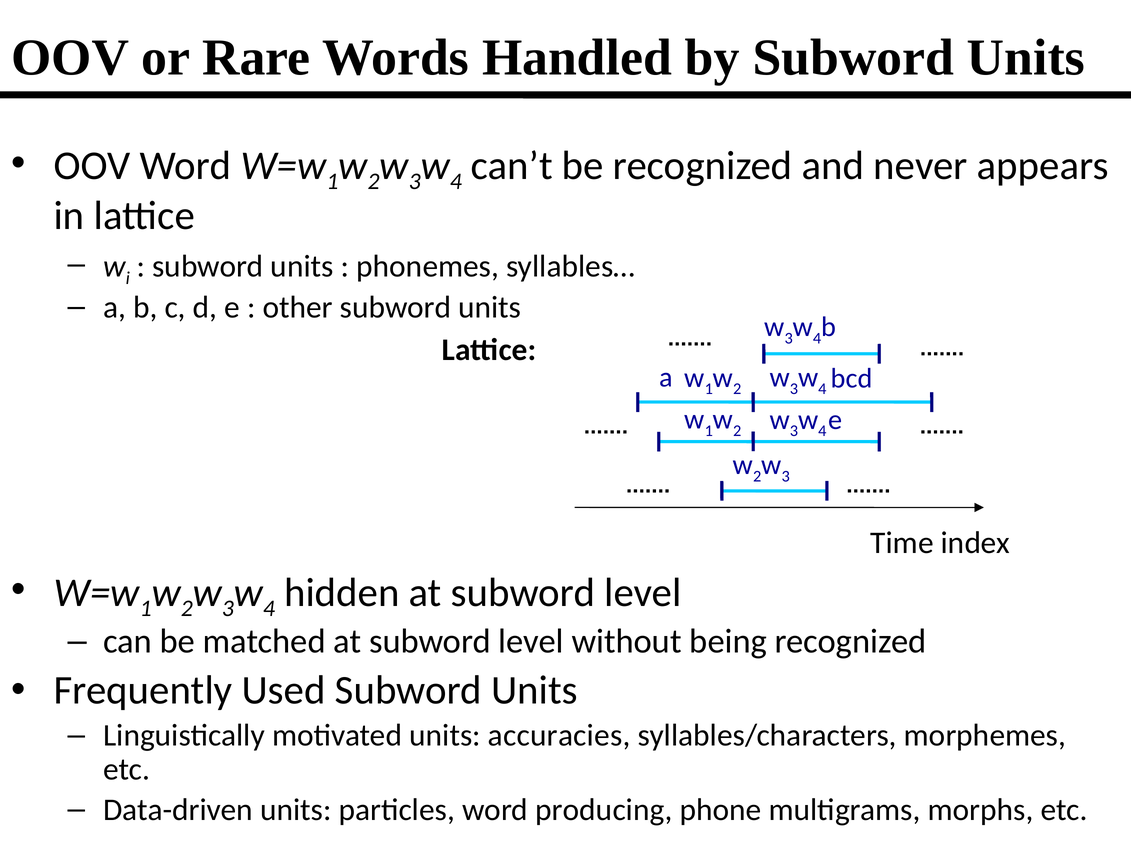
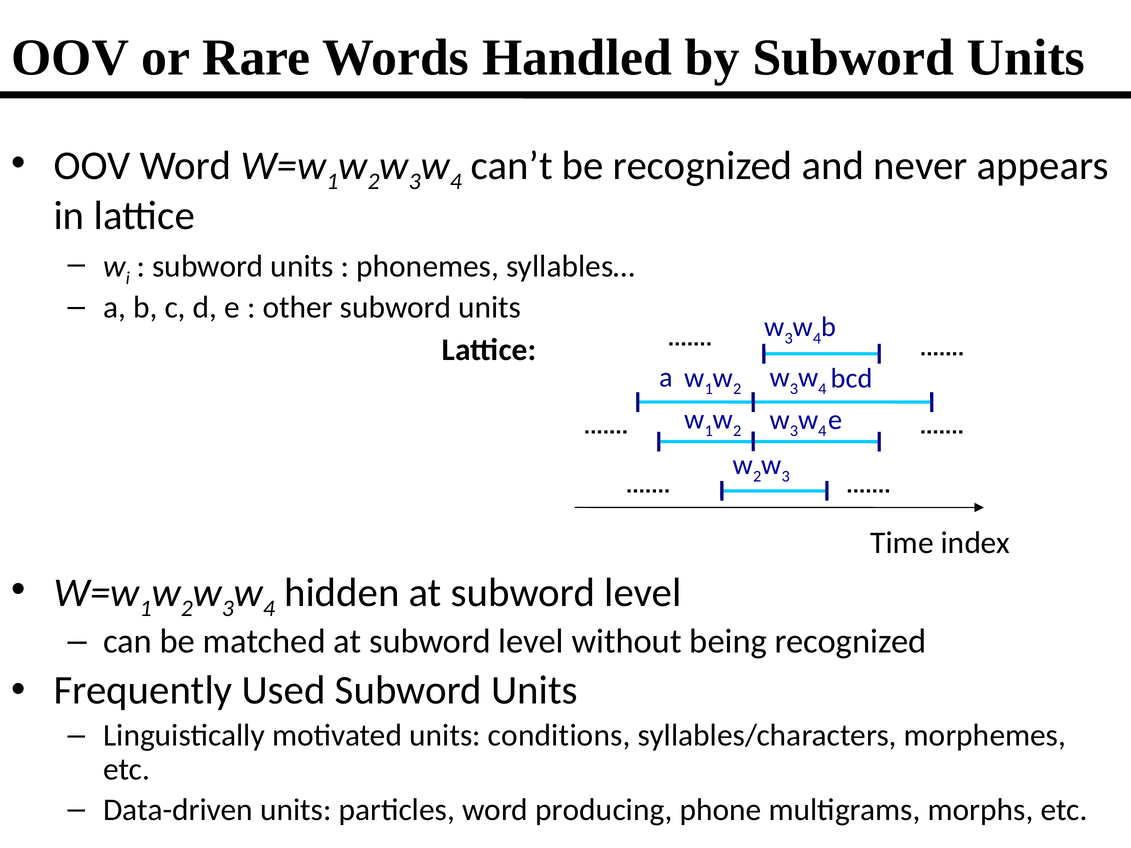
accuracies: accuracies -> conditions
